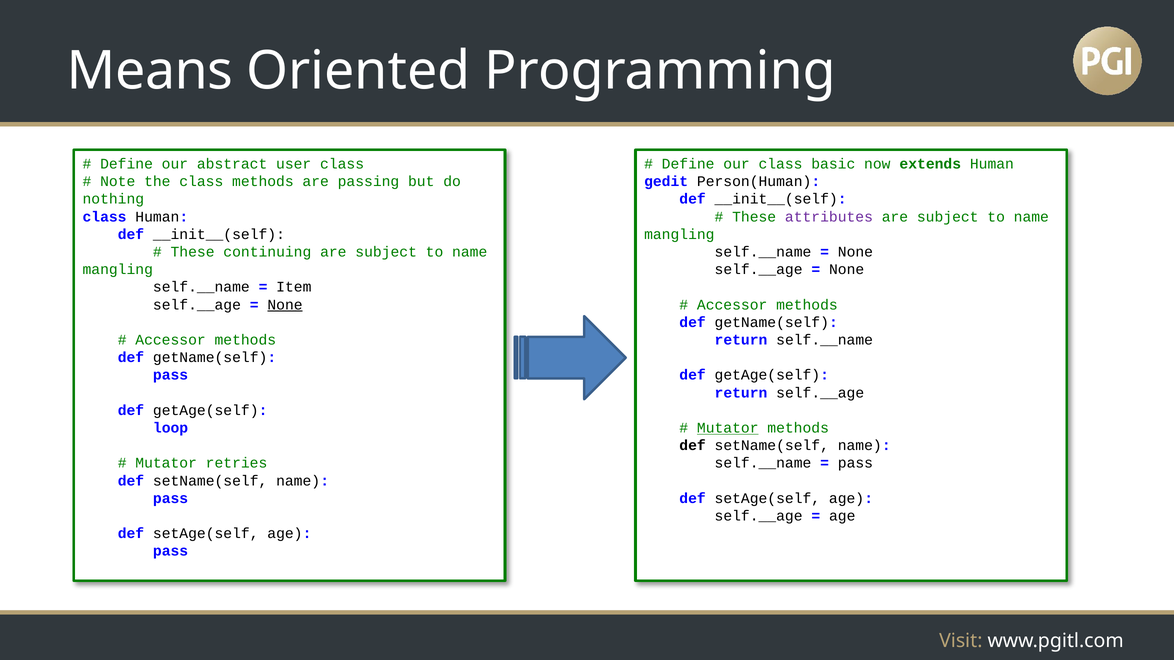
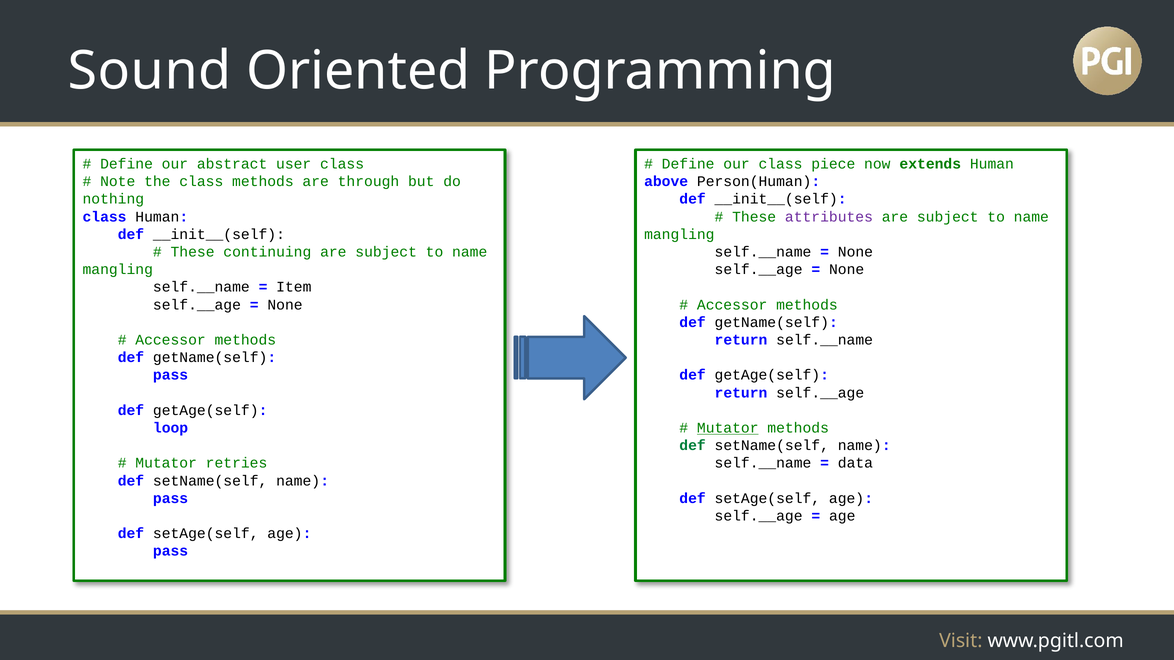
Means: Means -> Sound
basic: basic -> piece
passing: passing -> through
gedit: gedit -> above
None at (285, 305) underline: present -> none
def at (693, 446) colour: black -> green
pass at (855, 463): pass -> data
